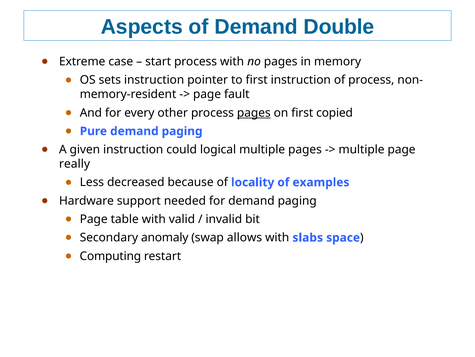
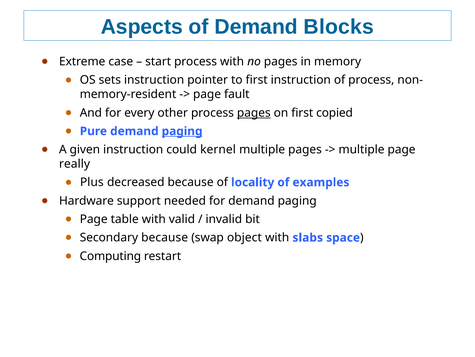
Double: Double -> Blocks
paging at (182, 131) underline: none -> present
logical: logical -> kernel
Less: Less -> Plus
Secondary anomaly: anomaly -> because
allows: allows -> object
